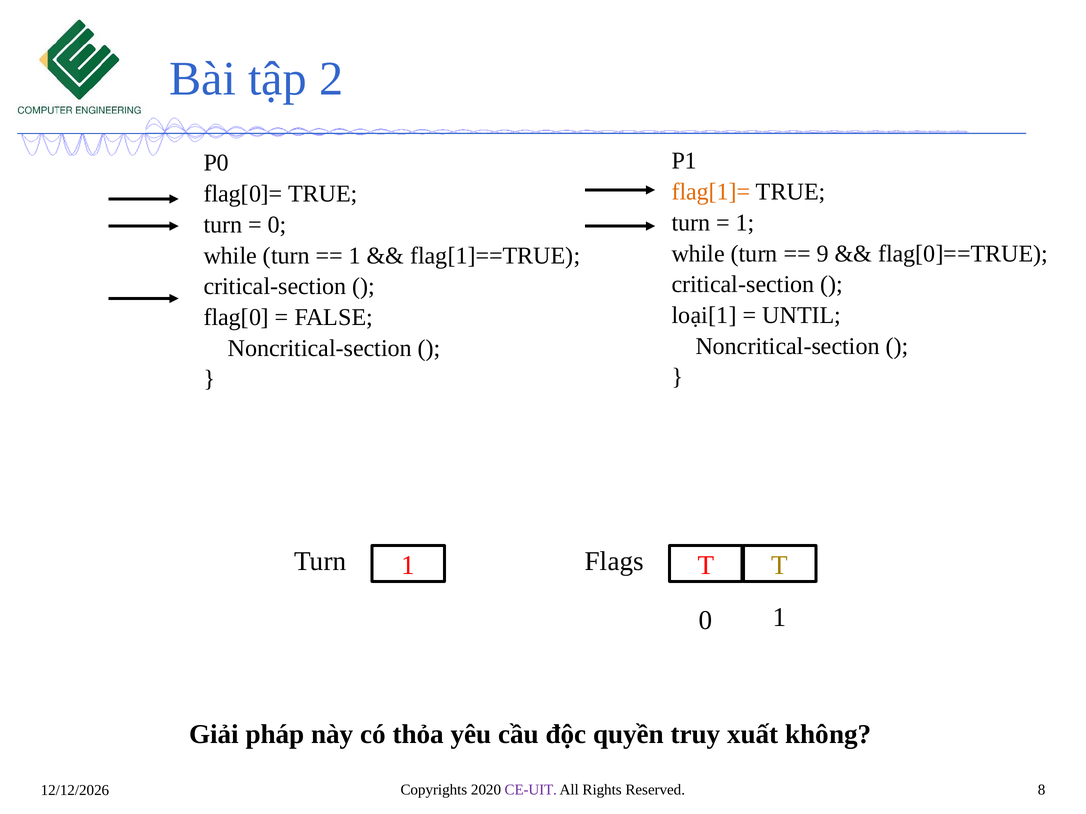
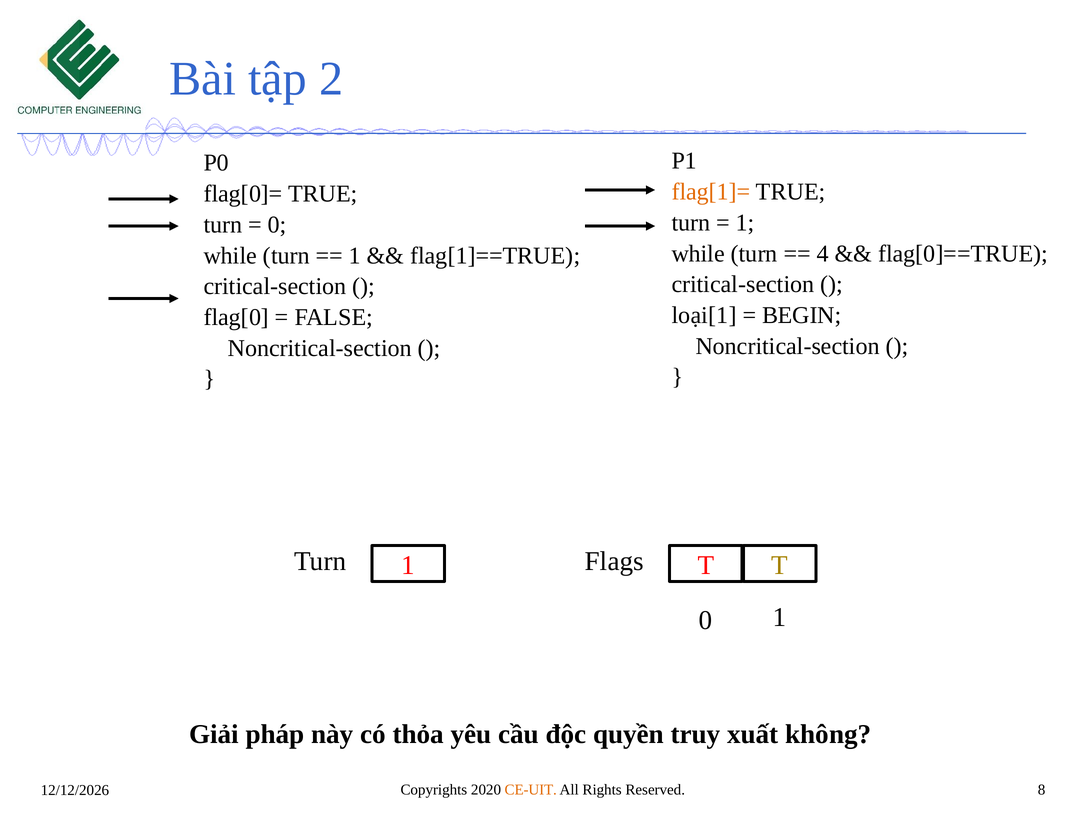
9: 9 -> 4
UNTIL: UNTIL -> BEGIN
CE-UIT colour: purple -> orange
